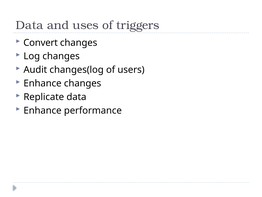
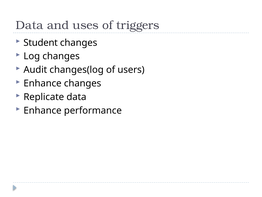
Convert: Convert -> Student
